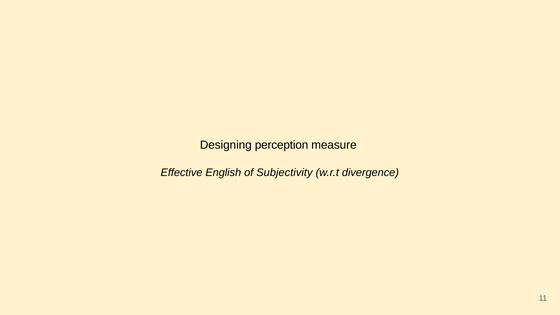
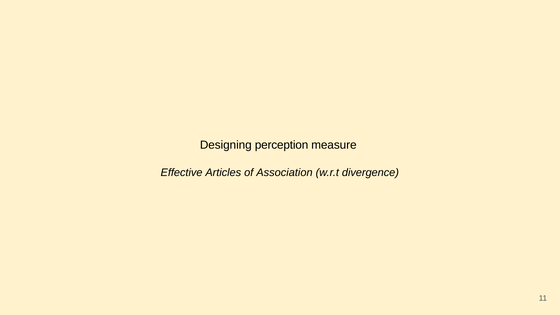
English: English -> Articles
Subjectivity: Subjectivity -> Association
